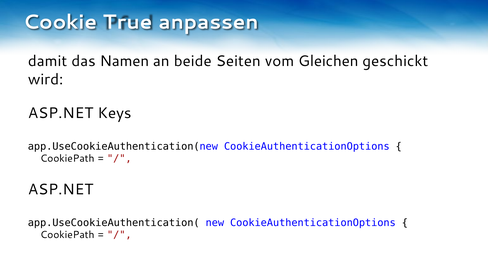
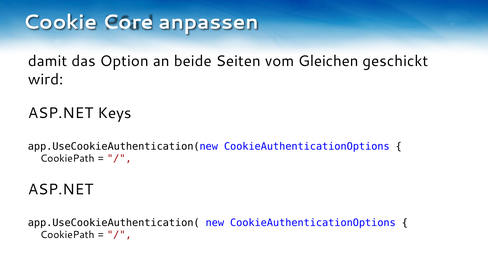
True: True -> Core
Namen: Namen -> Option
